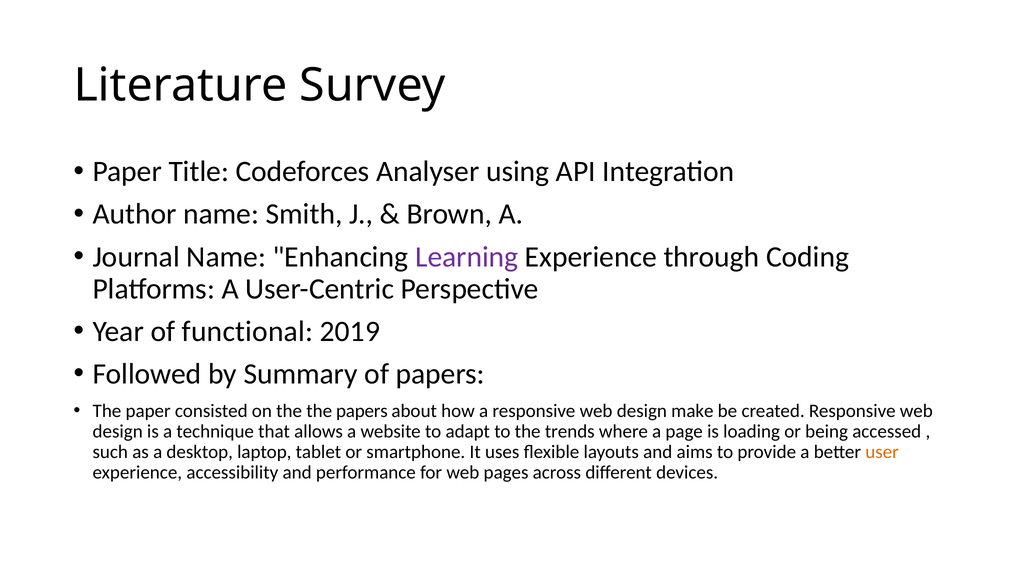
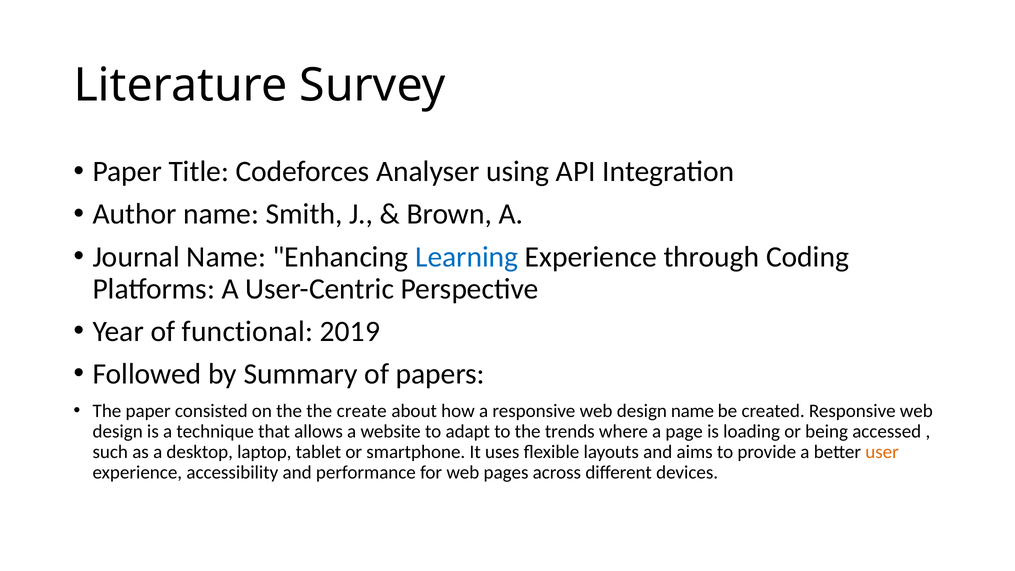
Learning colour: purple -> blue
the papers: papers -> create
design make: make -> name
